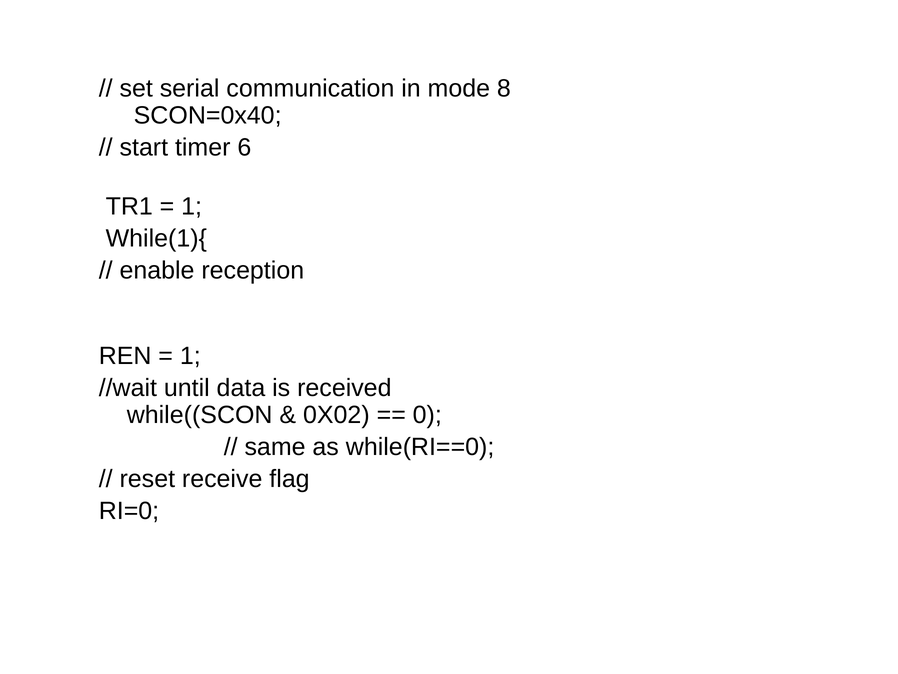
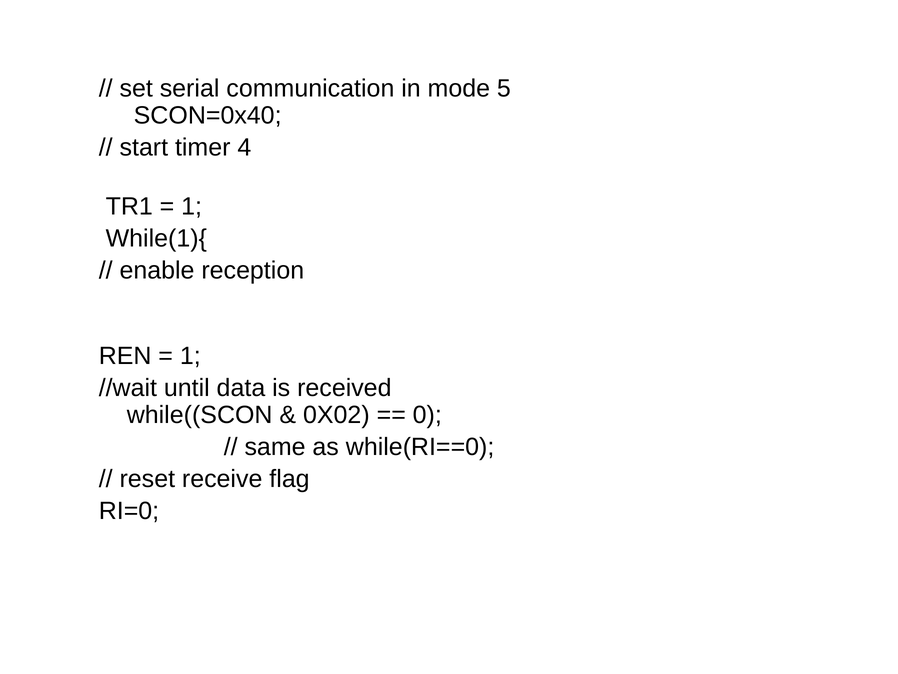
8: 8 -> 5
6: 6 -> 4
